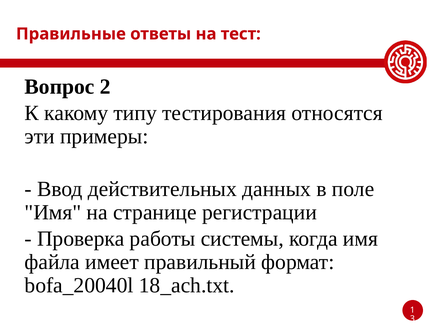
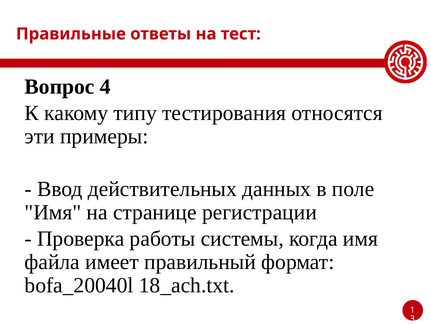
2: 2 -> 4
